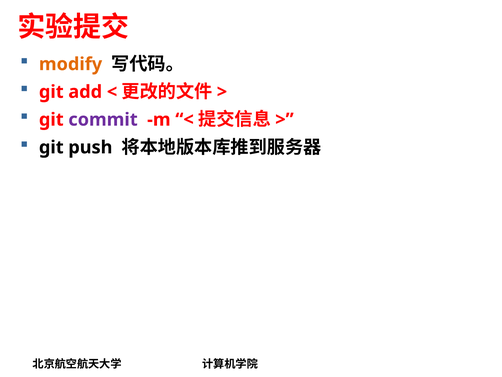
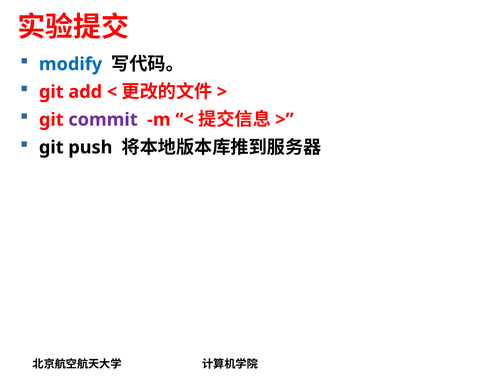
modify colour: orange -> blue
